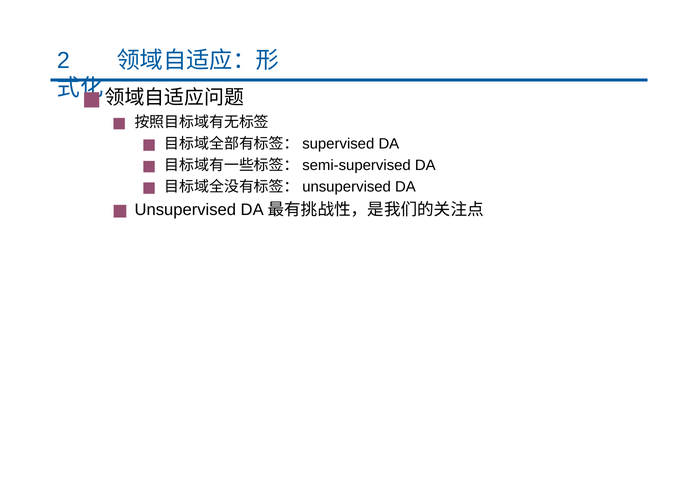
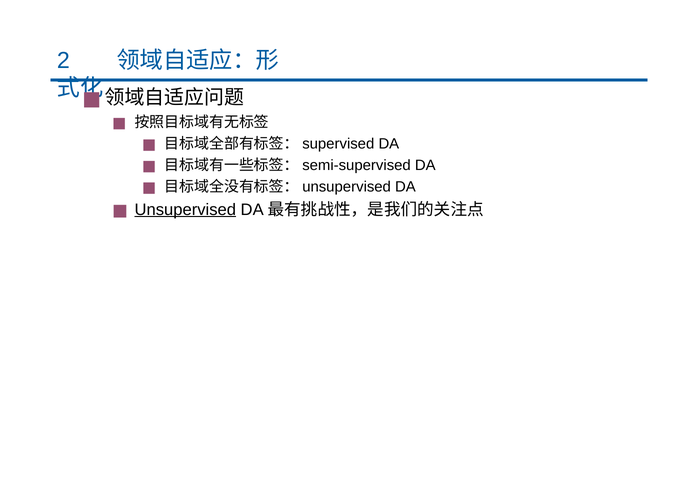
Unsupervised underline: none -> present
